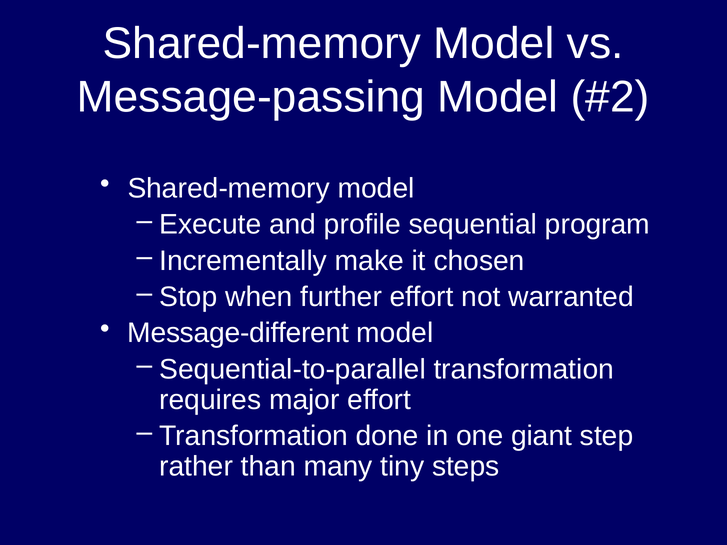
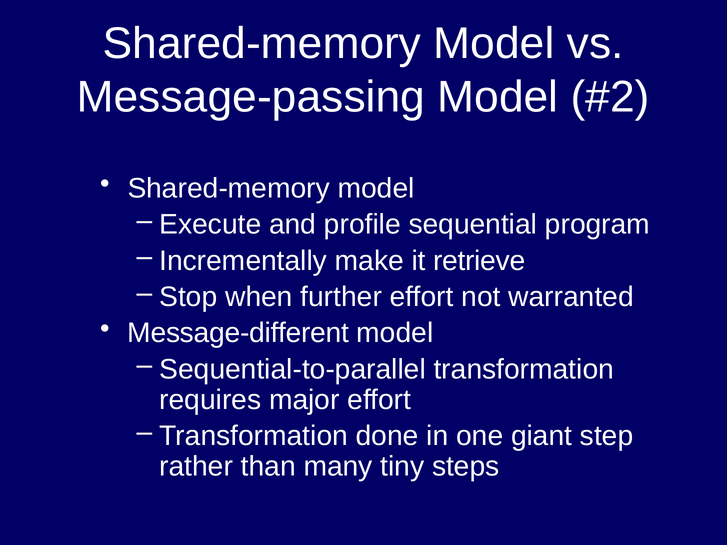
chosen: chosen -> retrieve
